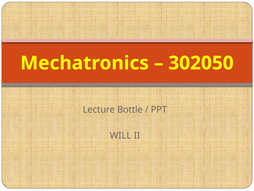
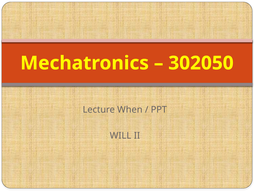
Bottle: Bottle -> When
